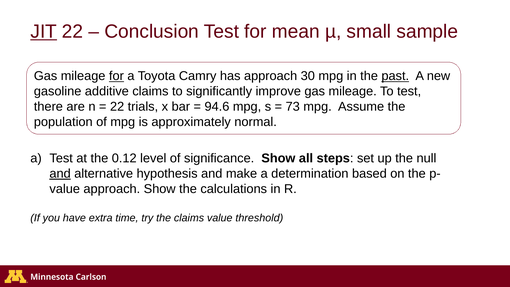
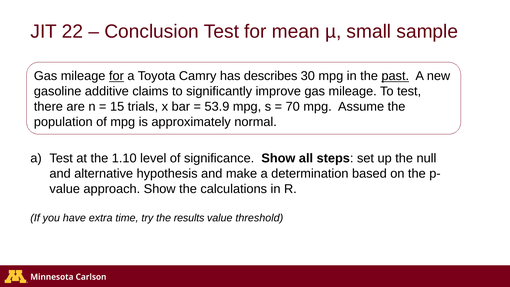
JIT underline: present -> none
has approach: approach -> describes
22 at (117, 107): 22 -> 15
94.6: 94.6 -> 53.9
73: 73 -> 70
0.12: 0.12 -> 1.10
and at (60, 174) underline: present -> none
the claims: claims -> results
